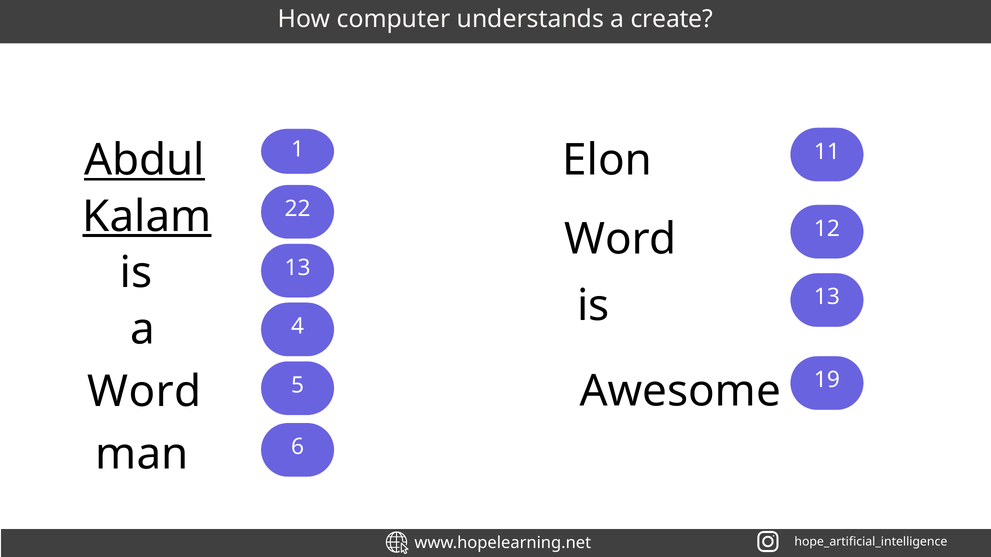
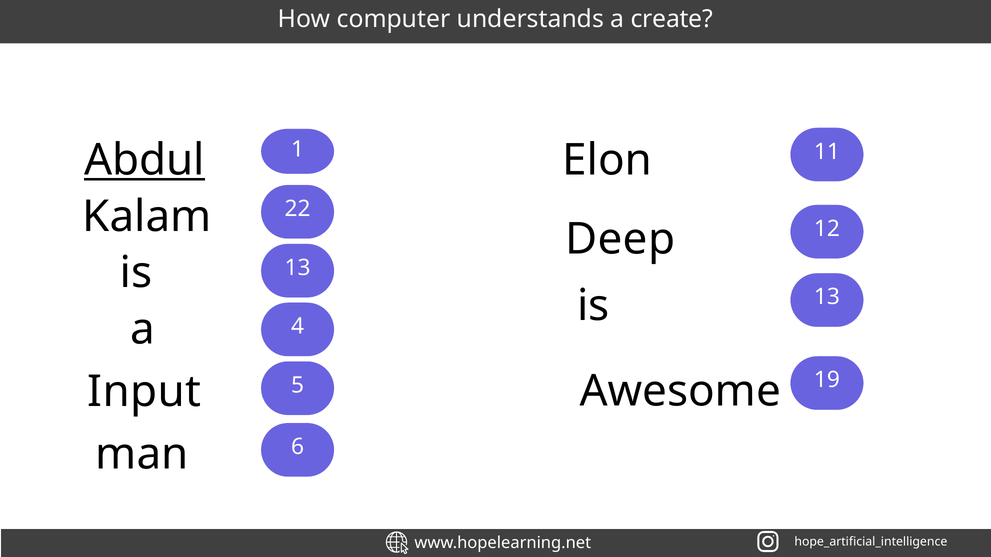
Kalam underline: present -> none
Word at (621, 239): Word -> Deep
Word at (144, 392): Word -> Input
